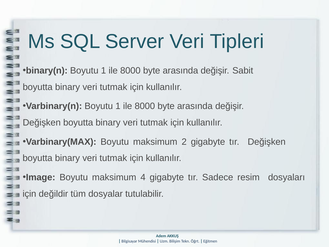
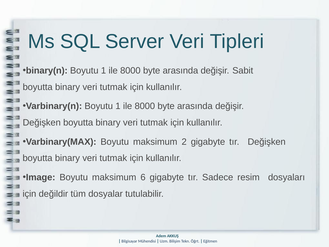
4: 4 -> 6
